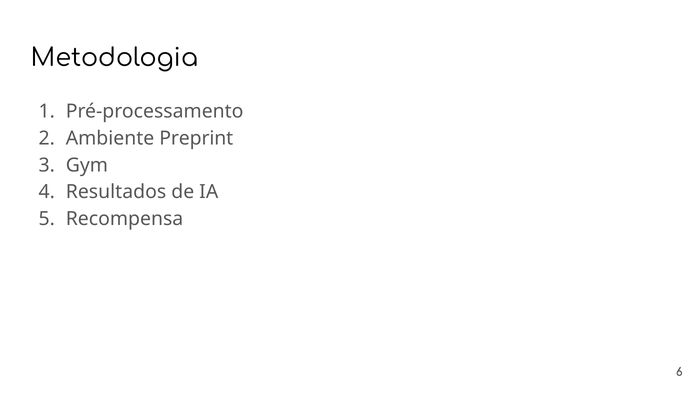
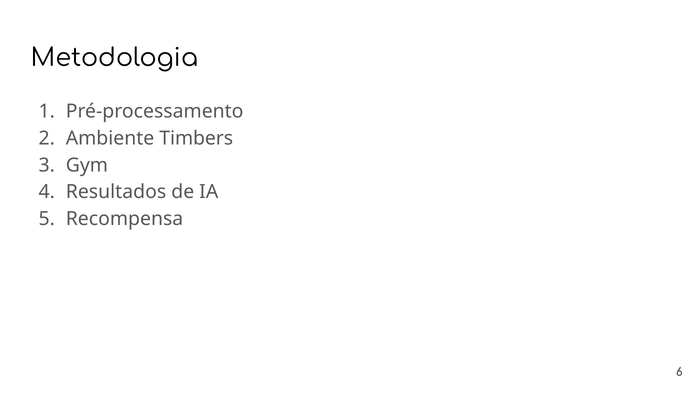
Preprint: Preprint -> Timbers
